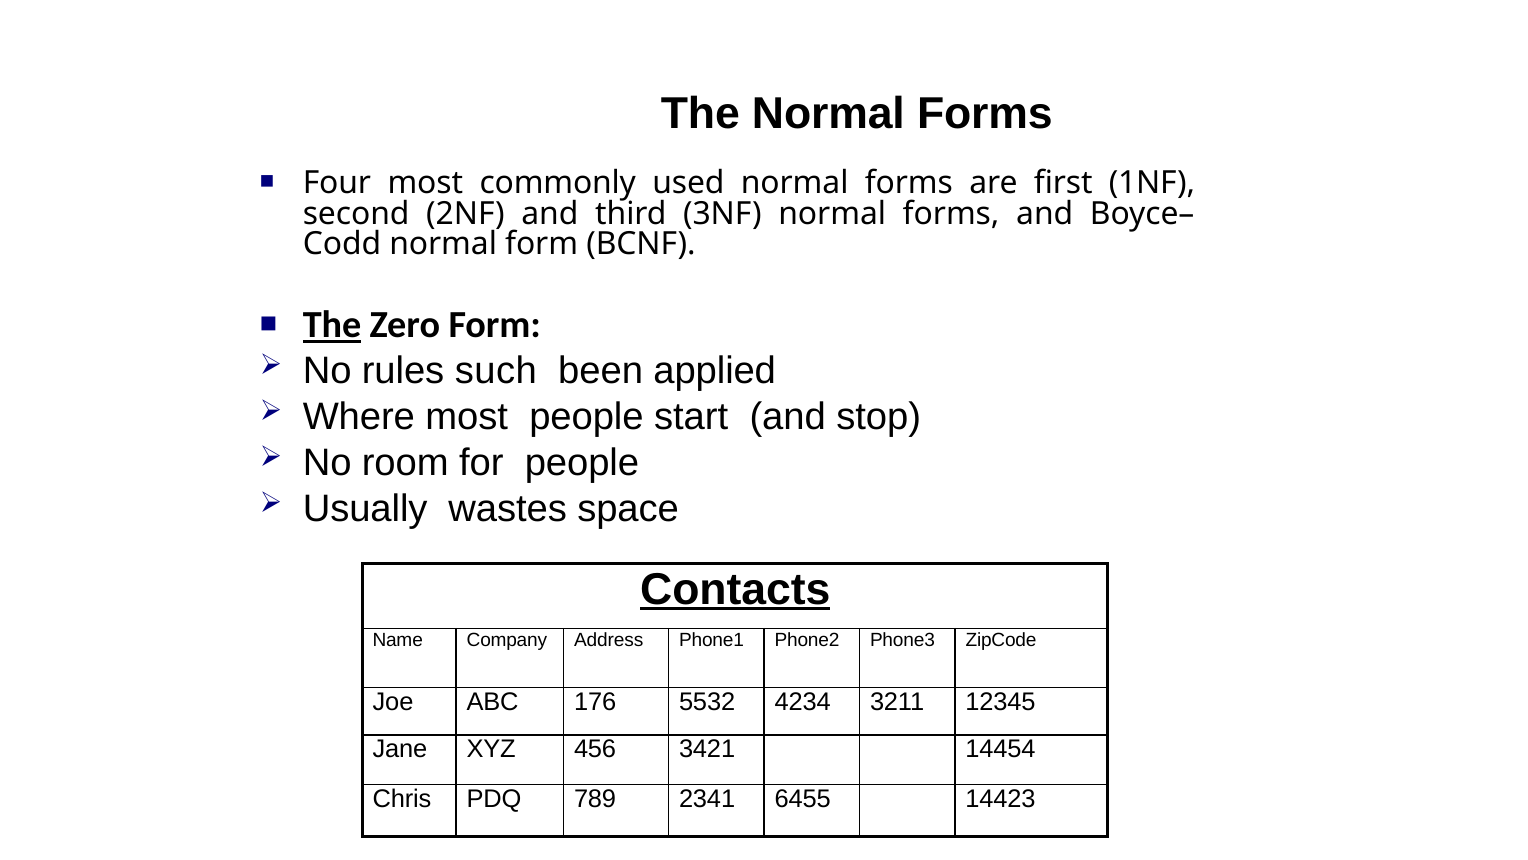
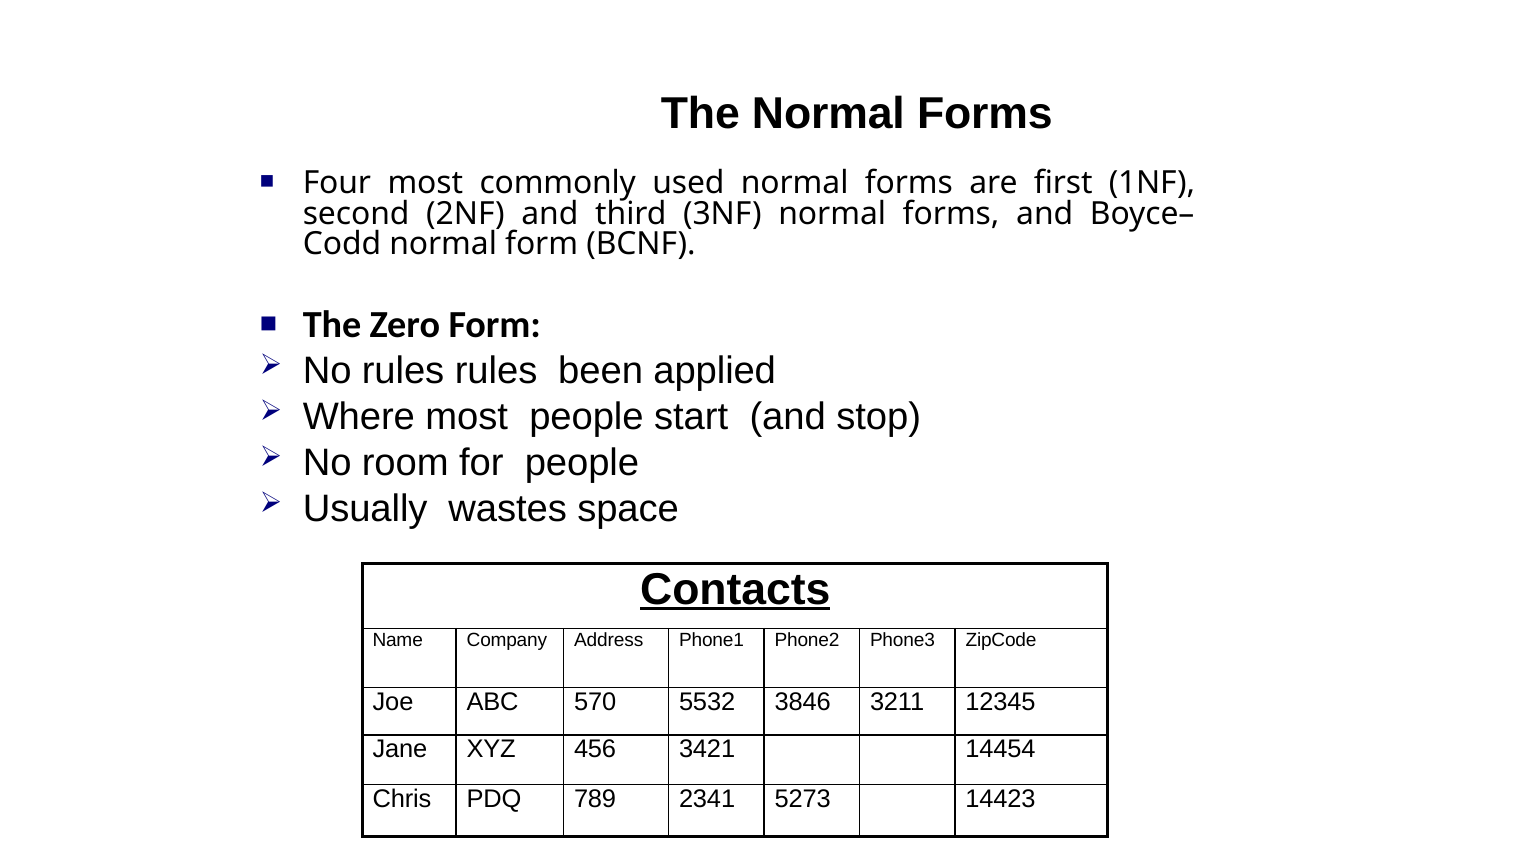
The at (332, 325) underline: present -> none
rules such: such -> rules
176: 176 -> 570
4234: 4234 -> 3846
6455: 6455 -> 5273
